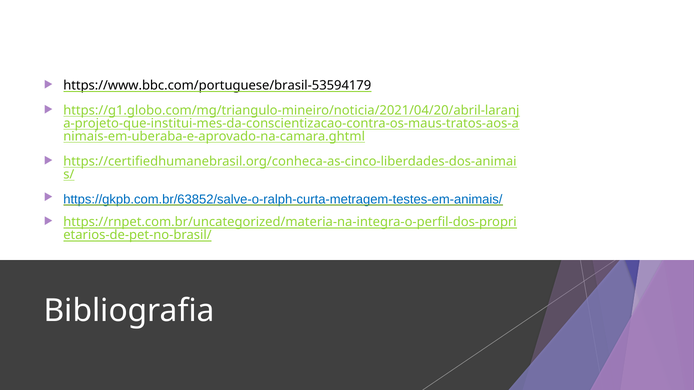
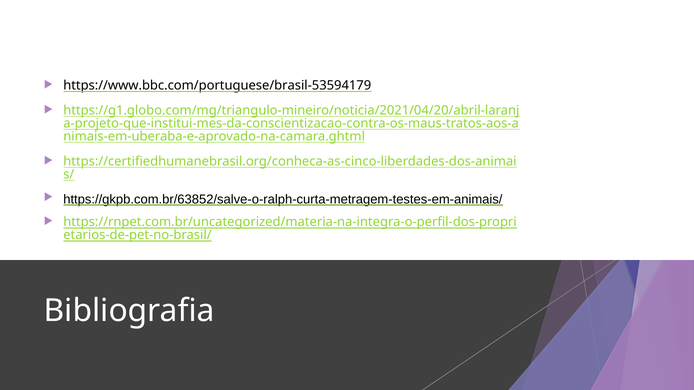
https://gkpb.com.br/63852/salve-o-ralph-curta-metragem-testes-em-animais/ colour: blue -> black
